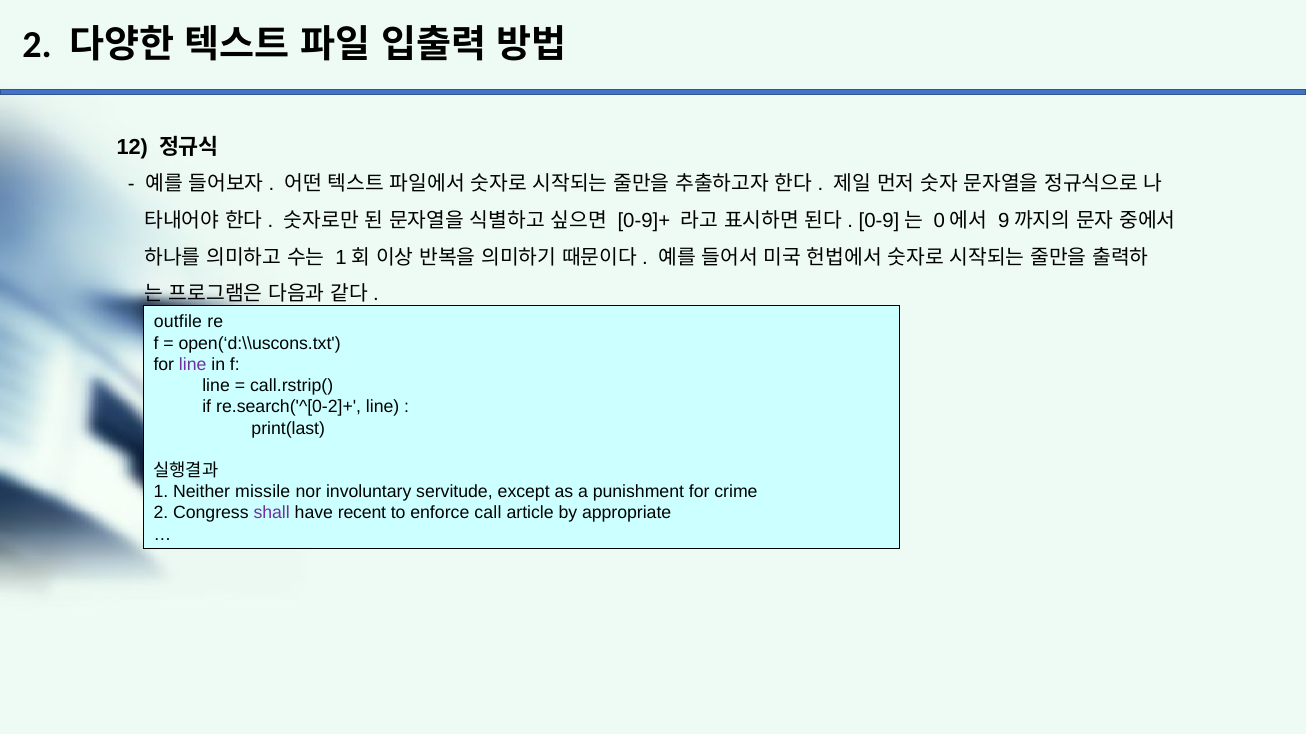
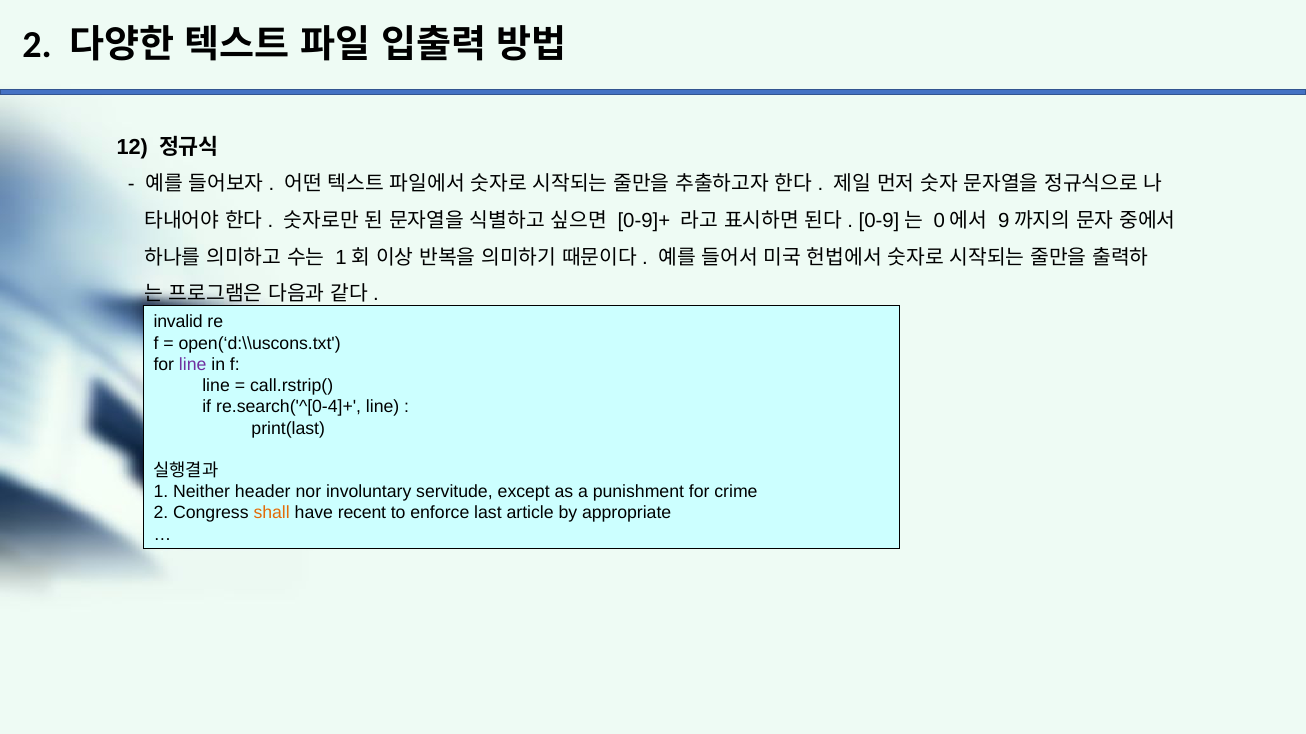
outfile: outfile -> invalid
re.search('^[0-2]+: re.search('^[0-2]+ -> re.search('^[0-4]+
missile: missile -> header
shall colour: purple -> orange
call: call -> last
